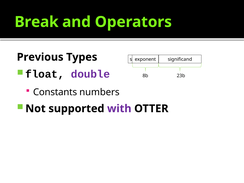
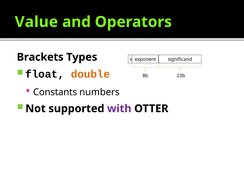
Break: Break -> Value
Previous: Previous -> Brackets
double colour: purple -> orange
